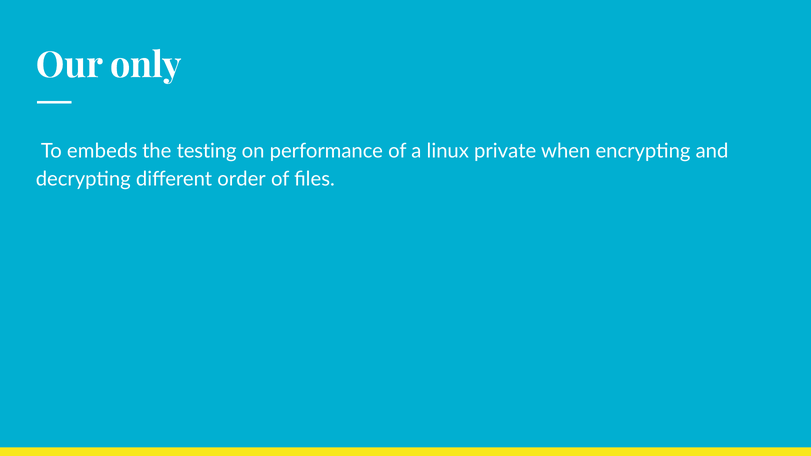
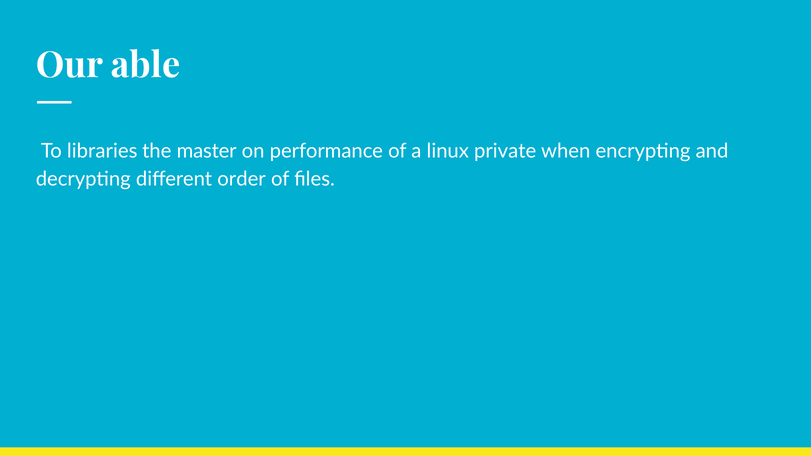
only: only -> able
embeds: embeds -> libraries
testing: testing -> master
